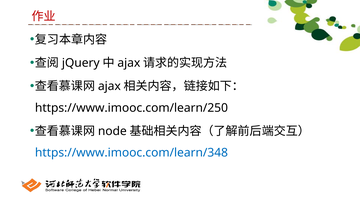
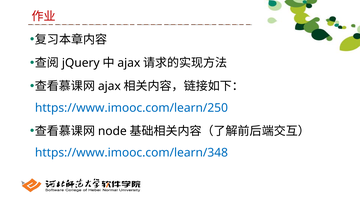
https://www.imooc.com/learn/250 colour: black -> blue
